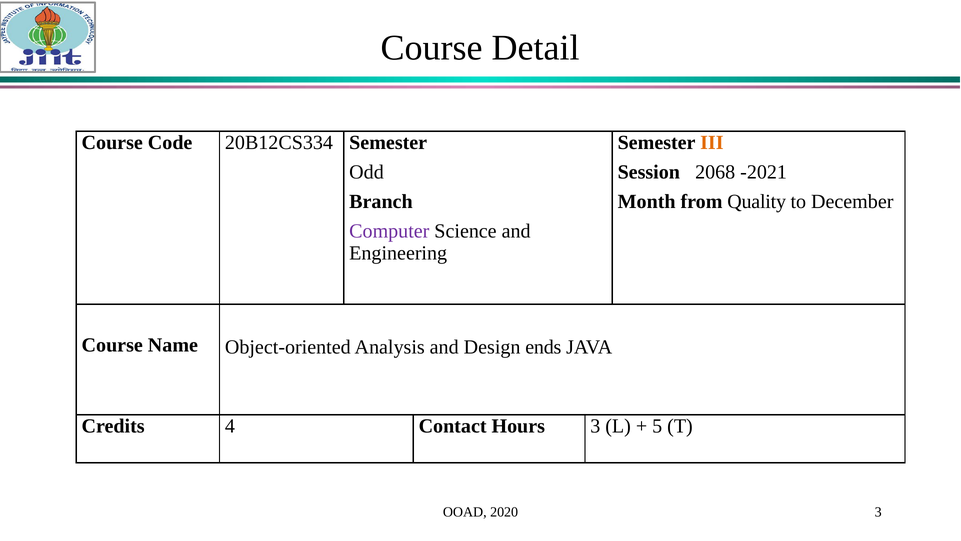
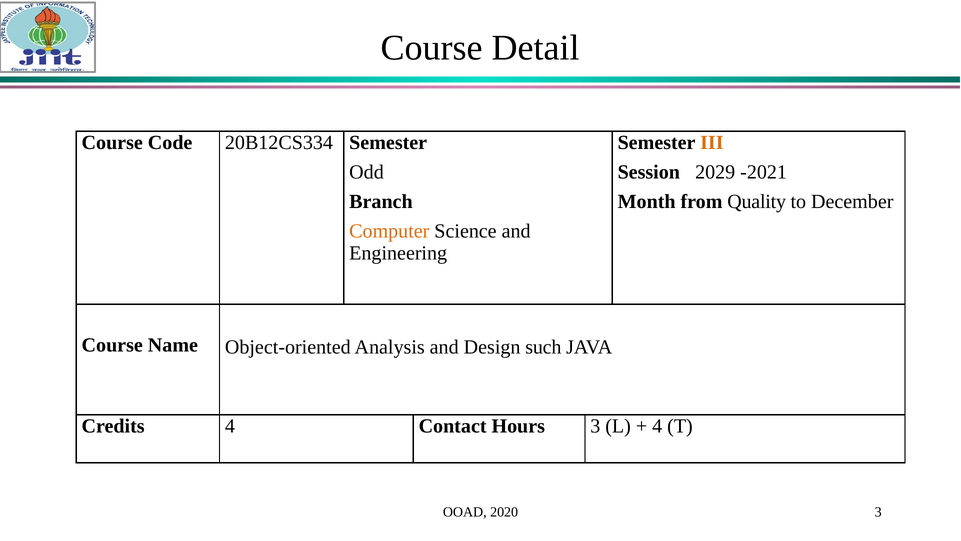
2068: 2068 -> 2029
Computer colour: purple -> orange
ends: ends -> such
5 at (657, 426): 5 -> 4
